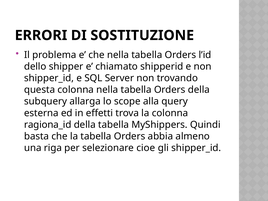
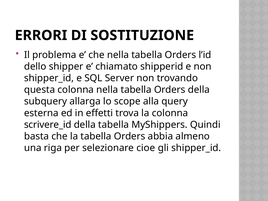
ragiona_id: ragiona_id -> scrivere_id
